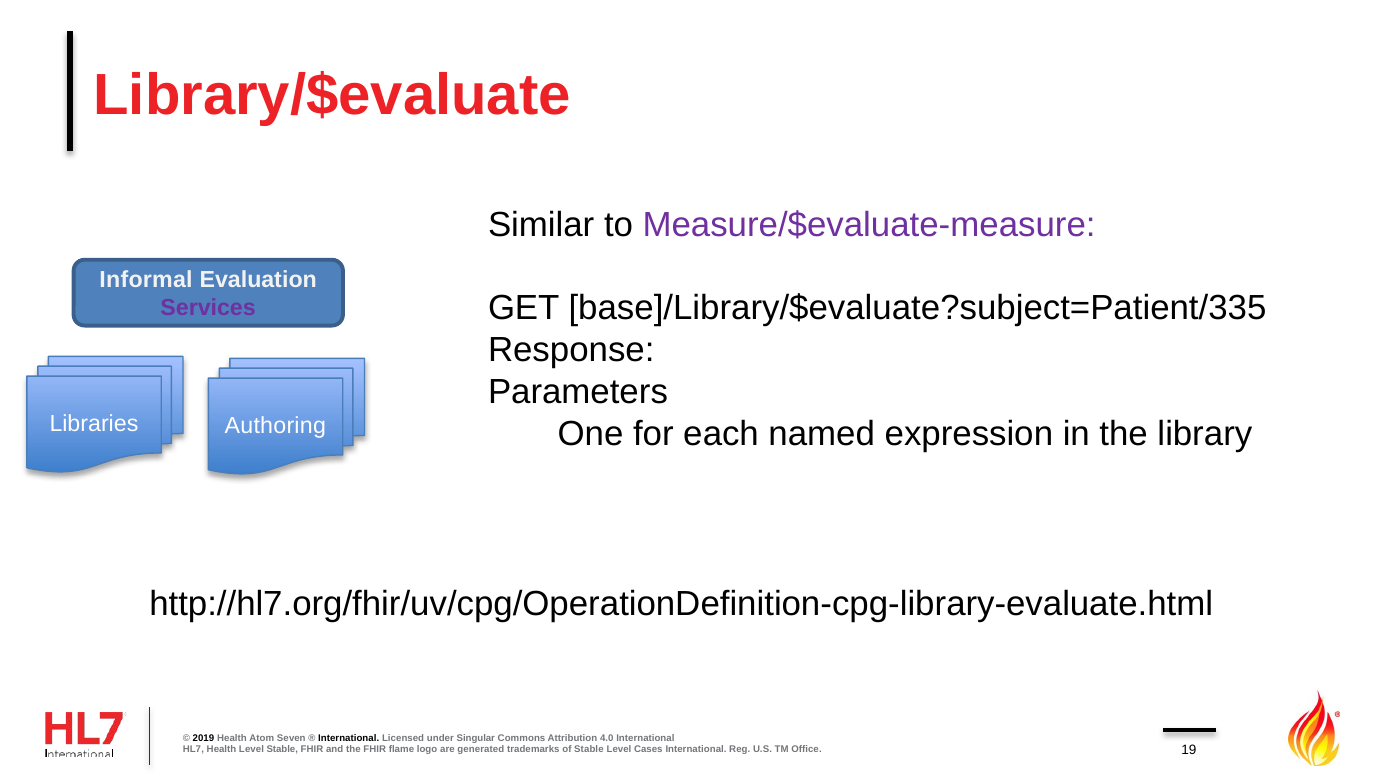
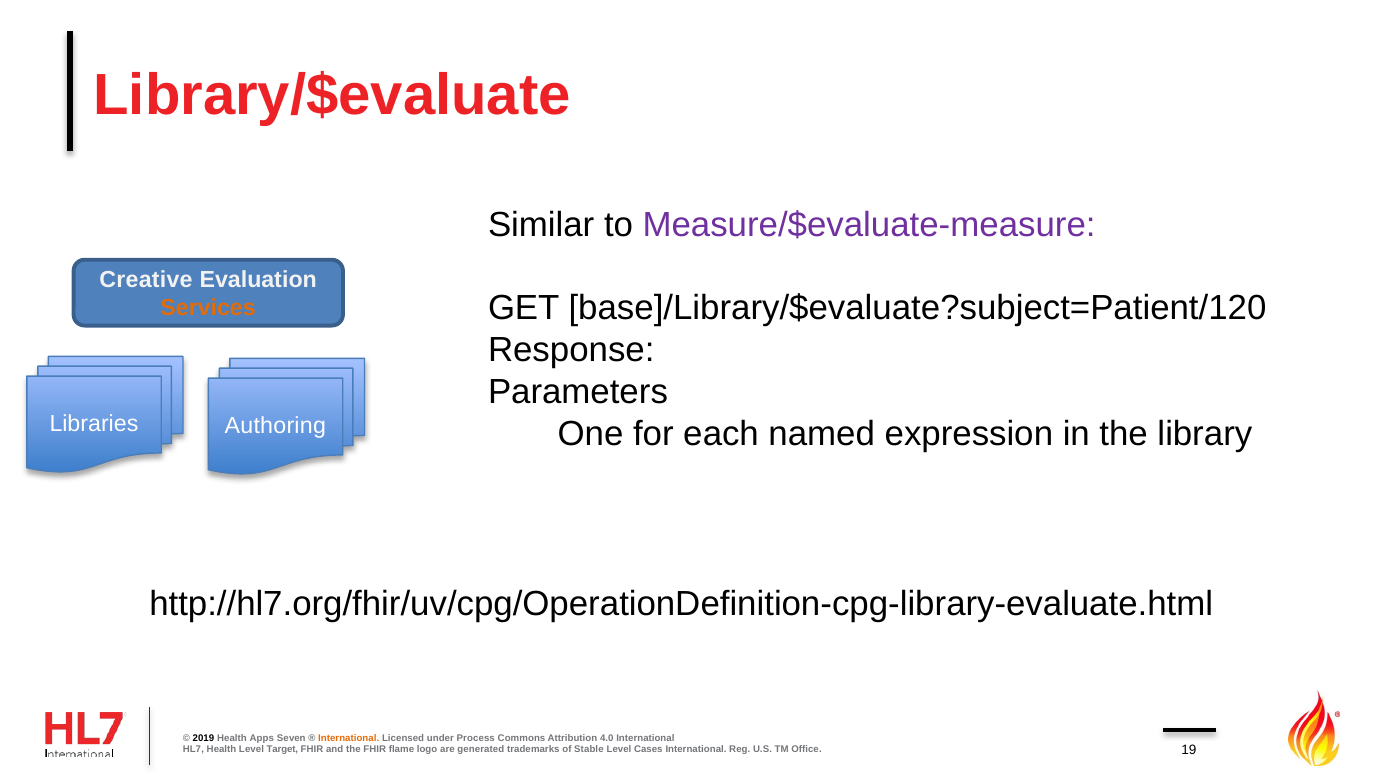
Informal: Informal -> Creative
base]/Library/$evaluate?subject=Patient/335: base]/Library/$evaluate?subject=Patient/335 -> base]/Library/$evaluate?subject=Patient/120
Services colour: purple -> orange
Atom: Atom -> Apps
International at (349, 738) colour: black -> orange
Singular: Singular -> Process
Level Stable: Stable -> Target
